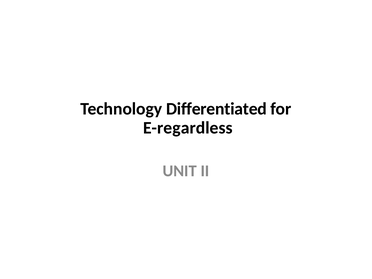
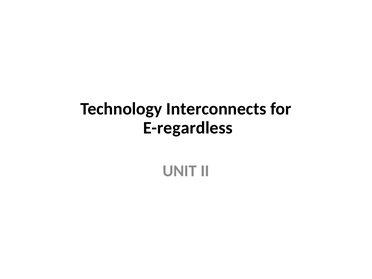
Differentiated: Differentiated -> Interconnects
